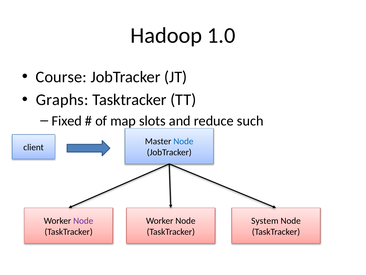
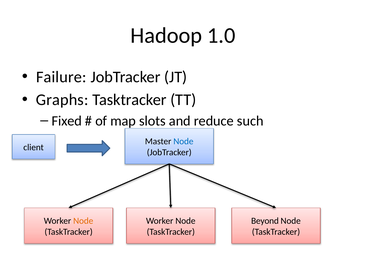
Course: Course -> Failure
Node at (83, 220) colour: purple -> orange
System: System -> Beyond
